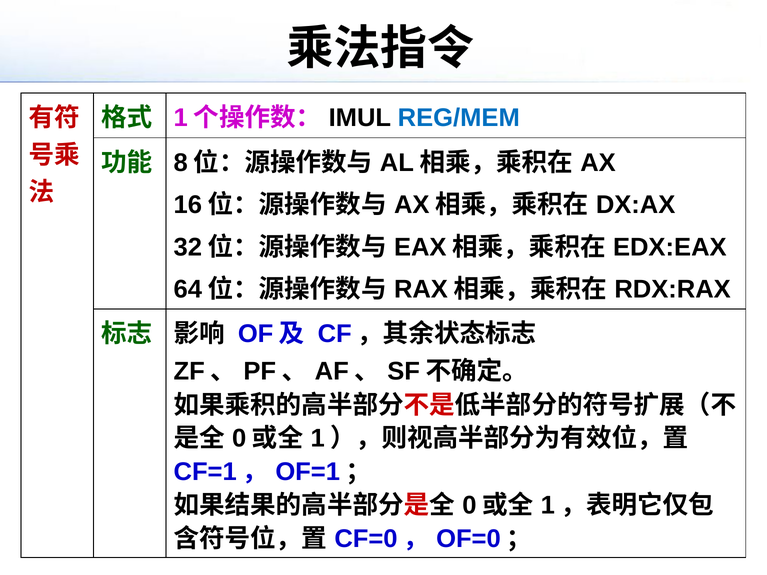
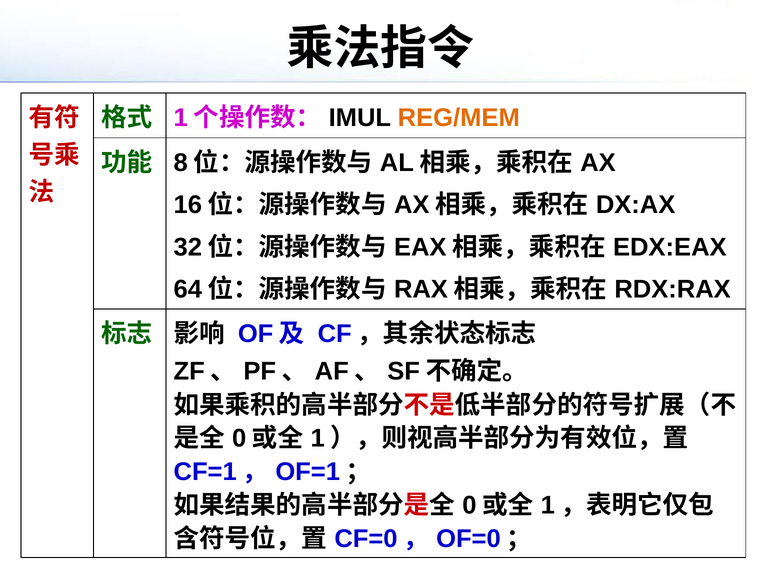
REG/MEM colour: blue -> orange
